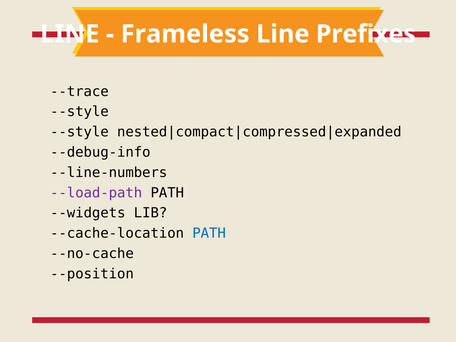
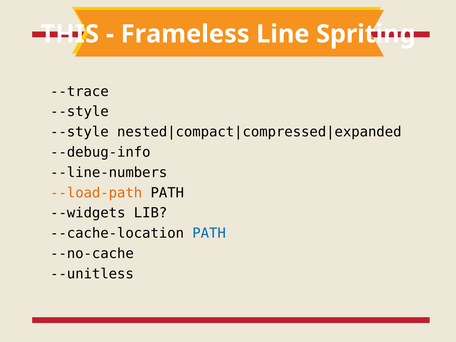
LINE at (70, 34): LINE -> THIS
Prefixes: Prefixes -> Spriting
--load-path colour: purple -> orange
--position: --position -> --unitless
